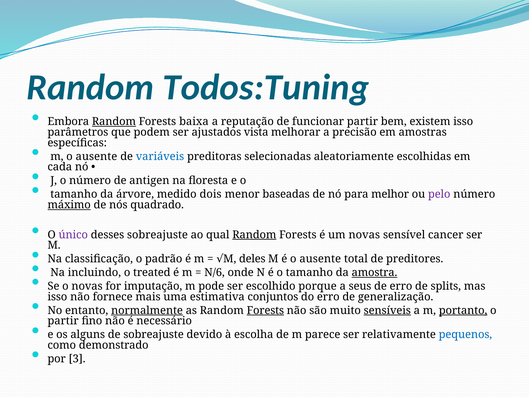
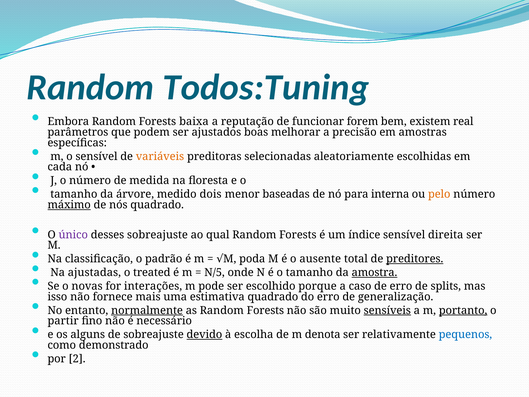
Random at (114, 122) underline: present -> none
funcionar partir: partir -> forem
existem isso: isso -> real
vista: vista -> boas
m o ausente: ausente -> sensível
variáveis colour: blue -> orange
antigen: antigen -> medida
melhor: melhor -> interna
pelo colour: purple -> orange
Random at (254, 235) underline: present -> none
um novas: novas -> índice
cancer: cancer -> direita
deles: deles -> poda
preditores underline: none -> present
incluindo: incluindo -> ajustadas
N/6: N/6 -> N/5
imputação: imputação -> interações
seus: seus -> caso
estimativa conjuntos: conjuntos -> quadrado
Forests at (265, 310) underline: present -> none
devido underline: none -> present
parece: parece -> denota
3: 3 -> 2
